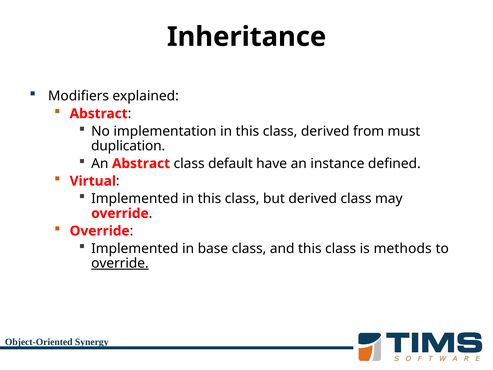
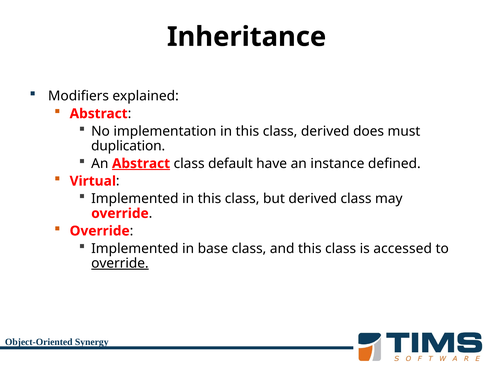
from: from -> does
Abstract at (141, 163) underline: none -> present
methods: methods -> accessed
